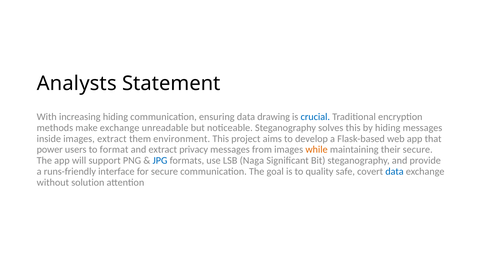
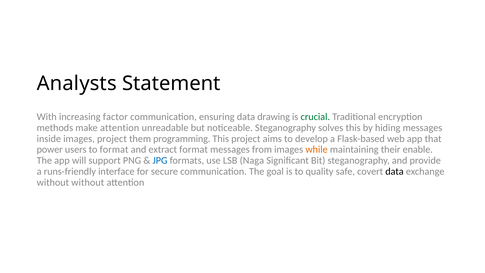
increasing hiding: hiding -> factor
crucial colour: blue -> green
make exchange: exchange -> attention
images extract: extract -> project
environment: environment -> programming
extract privacy: privacy -> format
their secure: secure -> enable
data at (395, 171) colour: blue -> black
without solution: solution -> without
